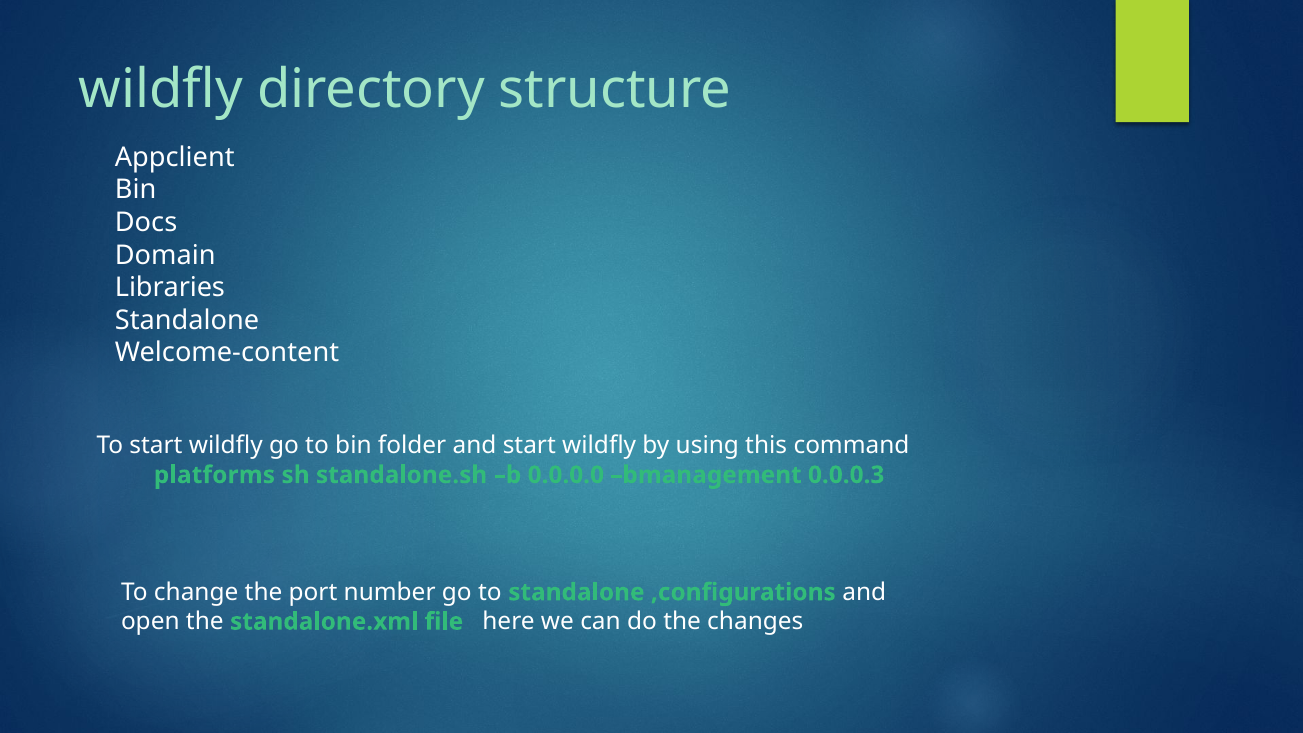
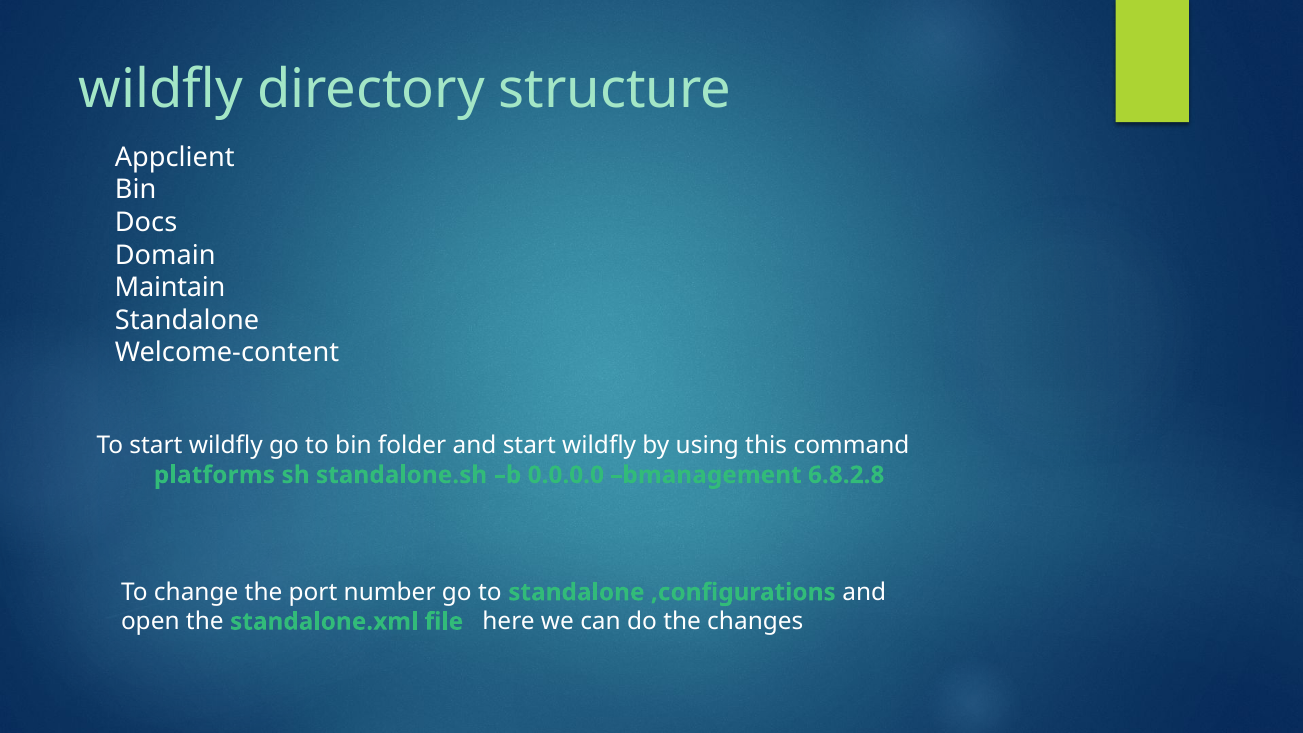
Libraries: Libraries -> Maintain
0.0.0.3: 0.0.0.3 -> 6.8.2.8
